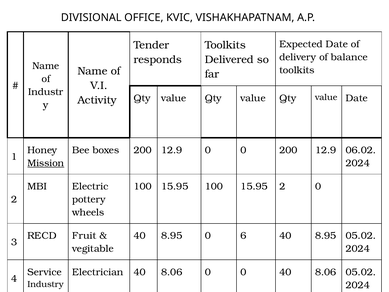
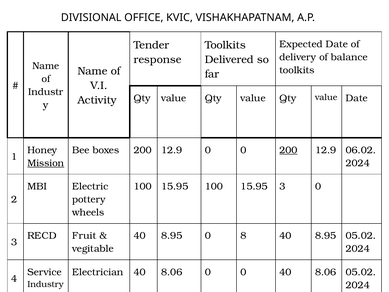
responds: responds -> response
200 at (288, 150) underline: none -> present
15.95 2: 2 -> 3
6: 6 -> 8
